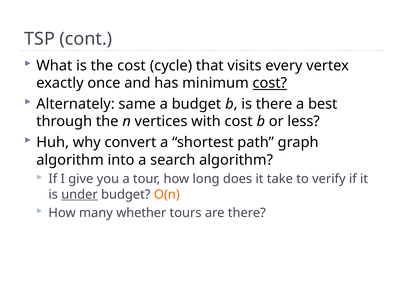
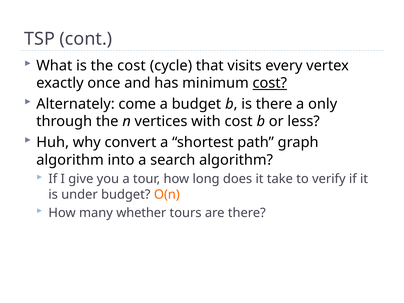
same: same -> come
best: best -> only
under underline: present -> none
